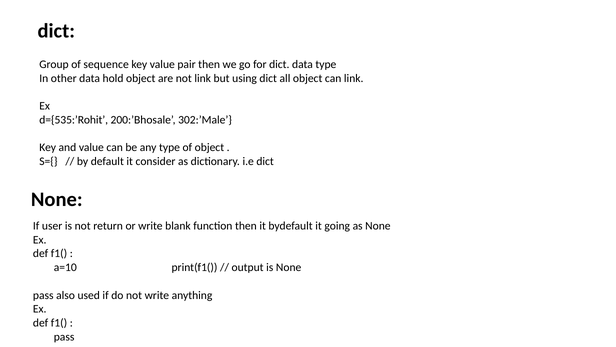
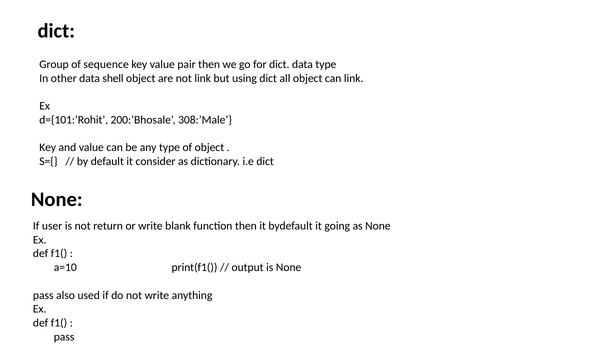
hold: hold -> shell
d={535:’Rohit: d={535:’Rohit -> d={101:’Rohit
302:’Male: 302:’Male -> 308:’Male
